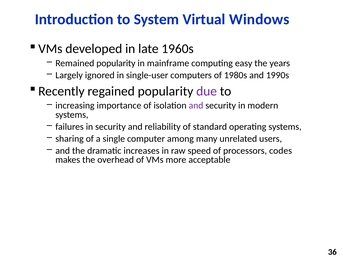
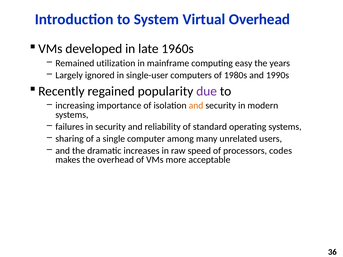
Virtual Windows: Windows -> Overhead
Remained popularity: popularity -> utilization
and at (196, 106) colour: purple -> orange
